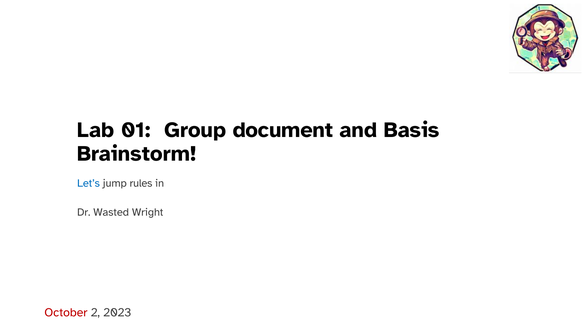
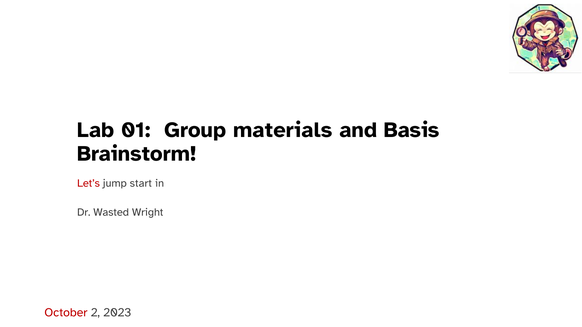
document: document -> materials
Let’s colour: blue -> red
rules: rules -> start
